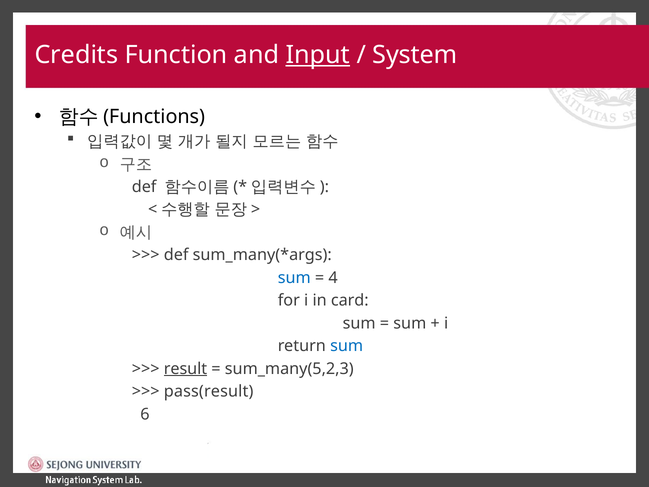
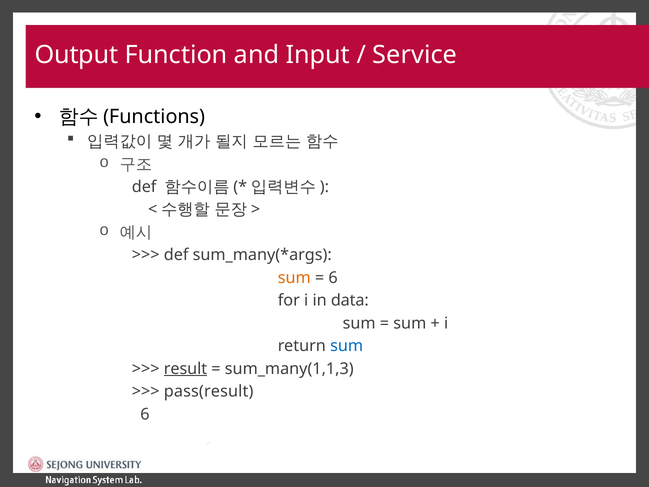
Credits: Credits -> Output
Input underline: present -> none
System: System -> Service
sum at (294, 278) colour: blue -> orange
4 at (333, 278): 4 -> 6
card: card -> data
sum_many(5,2,3: sum_many(5,2,3 -> sum_many(1,1,3
